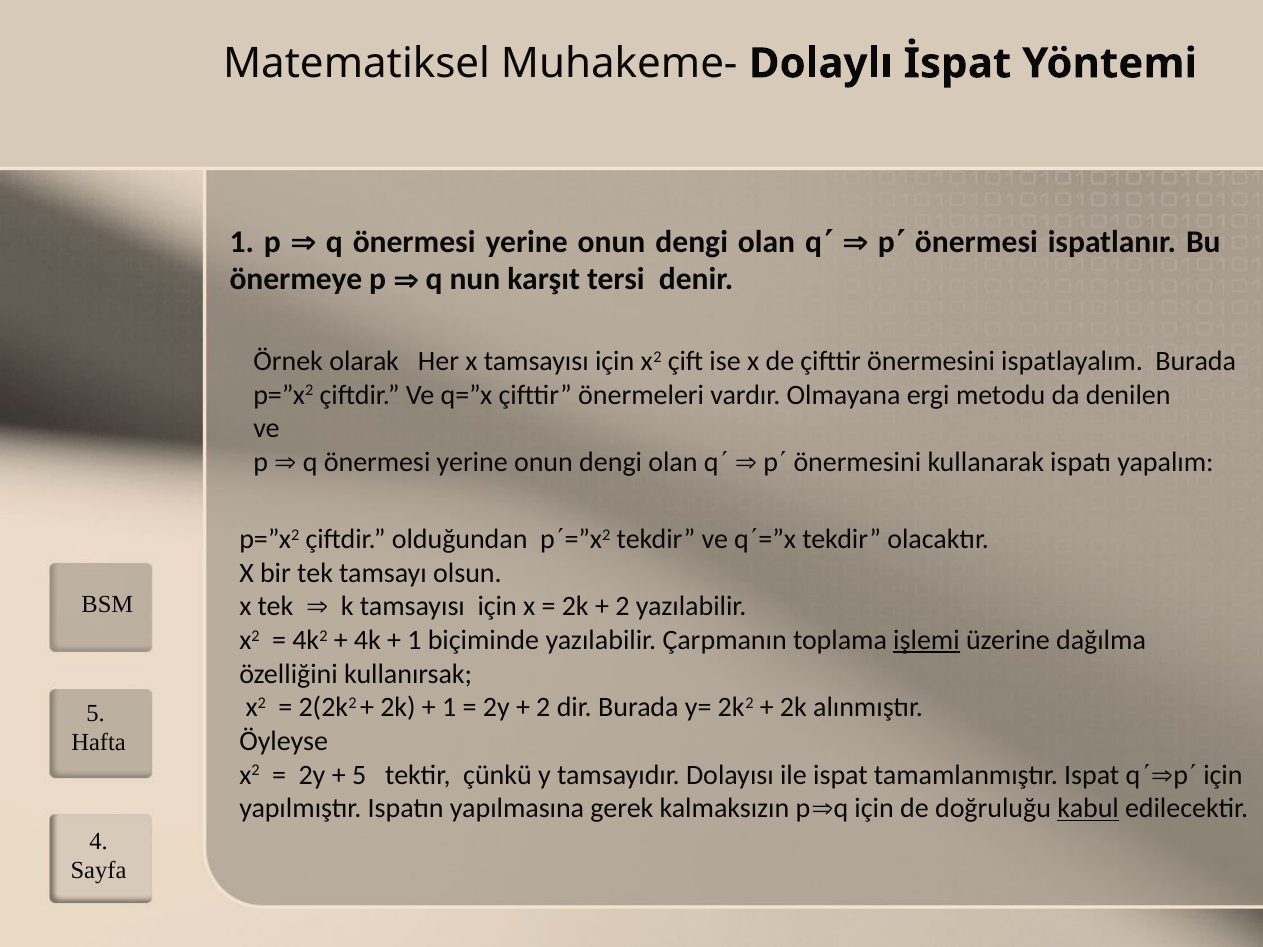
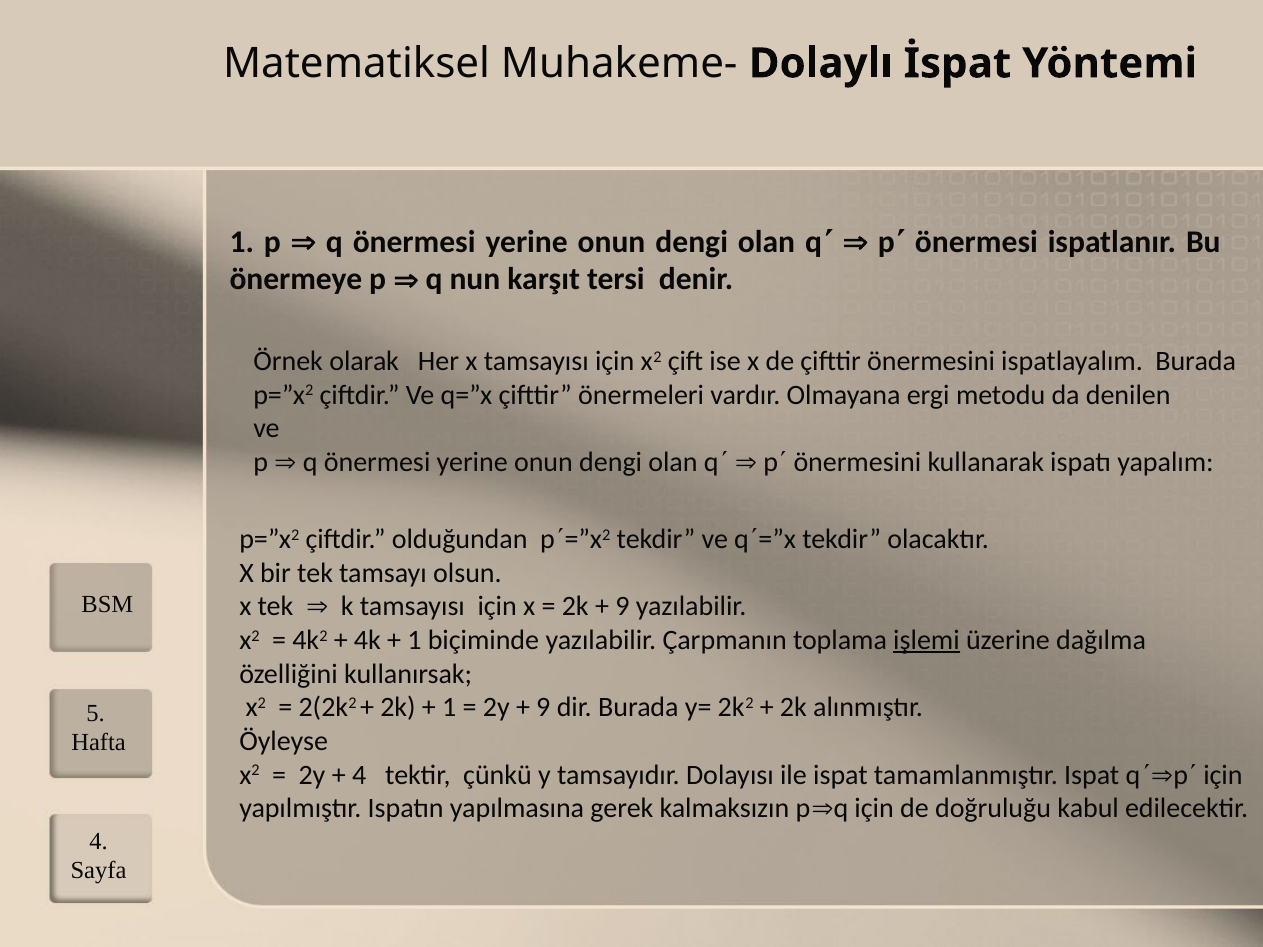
2 at (622, 607): 2 -> 9
2 at (543, 708): 2 -> 9
5 at (359, 775): 5 -> 4
kabul underline: present -> none
